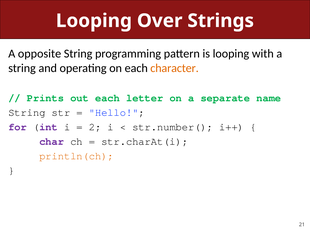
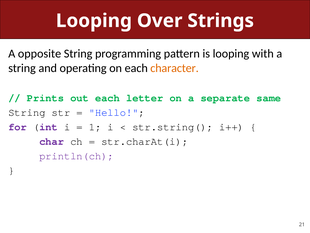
name: name -> same
2: 2 -> 1
str.number(: str.number( -> str.string(
println(ch colour: orange -> purple
